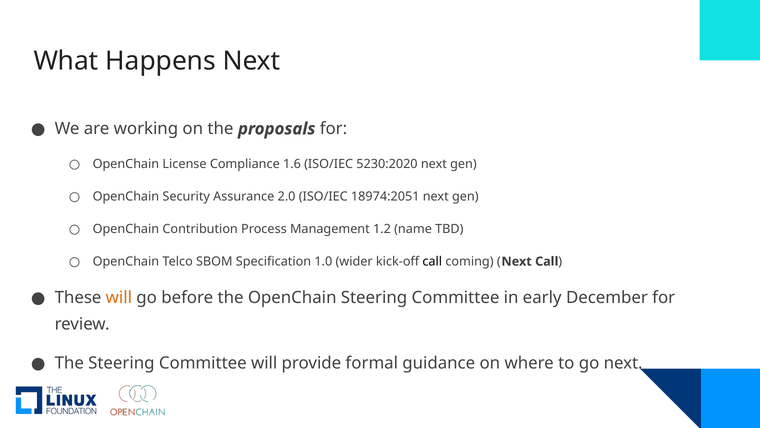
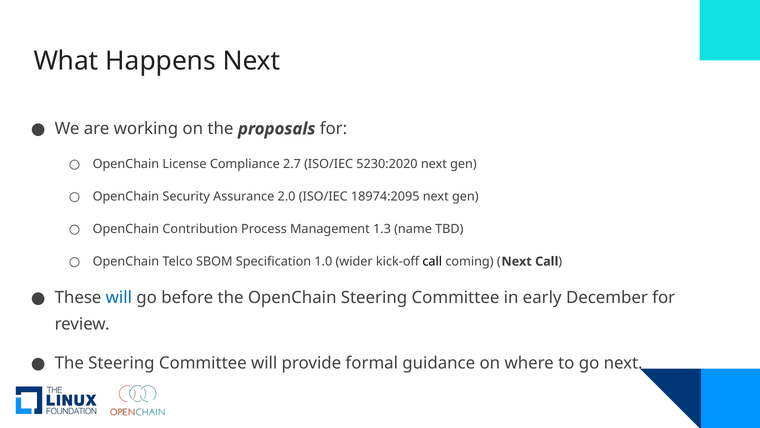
1.6: 1.6 -> 2.7
18974:2051: 18974:2051 -> 18974:2095
1.2: 1.2 -> 1.3
will at (119, 298) colour: orange -> blue
